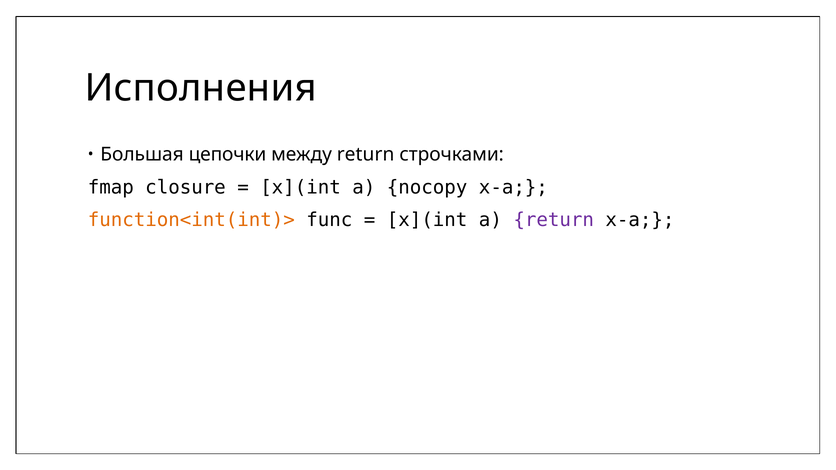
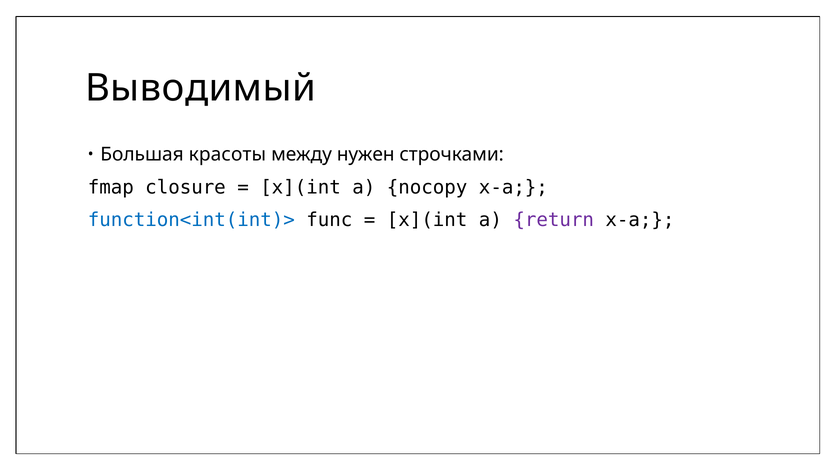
Исполнения: Исполнения -> Выводимый
цепочки: цепочки -> красоты
между return: return -> нужен
function<int(int)> colour: orange -> blue
